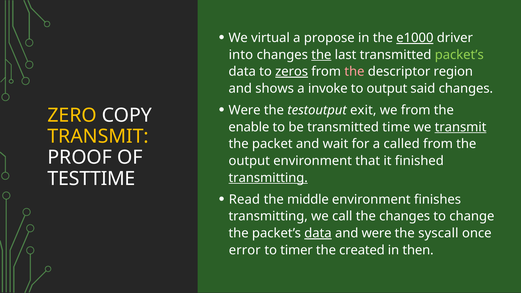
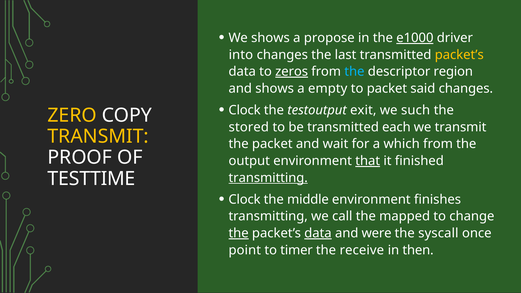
We virtual: virtual -> shows
the at (321, 55) underline: present -> none
packet’s at (459, 55) colour: light green -> yellow
the at (354, 72) colour: pink -> light blue
invoke: invoke -> empty
to output: output -> packet
Were at (245, 110): Were -> Clock
we from: from -> such
enable: enable -> stored
time: time -> each
transmit at (461, 127) underline: present -> none
called: called -> which
that underline: none -> present
Read at (244, 200): Read -> Clock
the changes: changes -> mapped
the at (239, 233) underline: none -> present
error: error -> point
created: created -> receive
